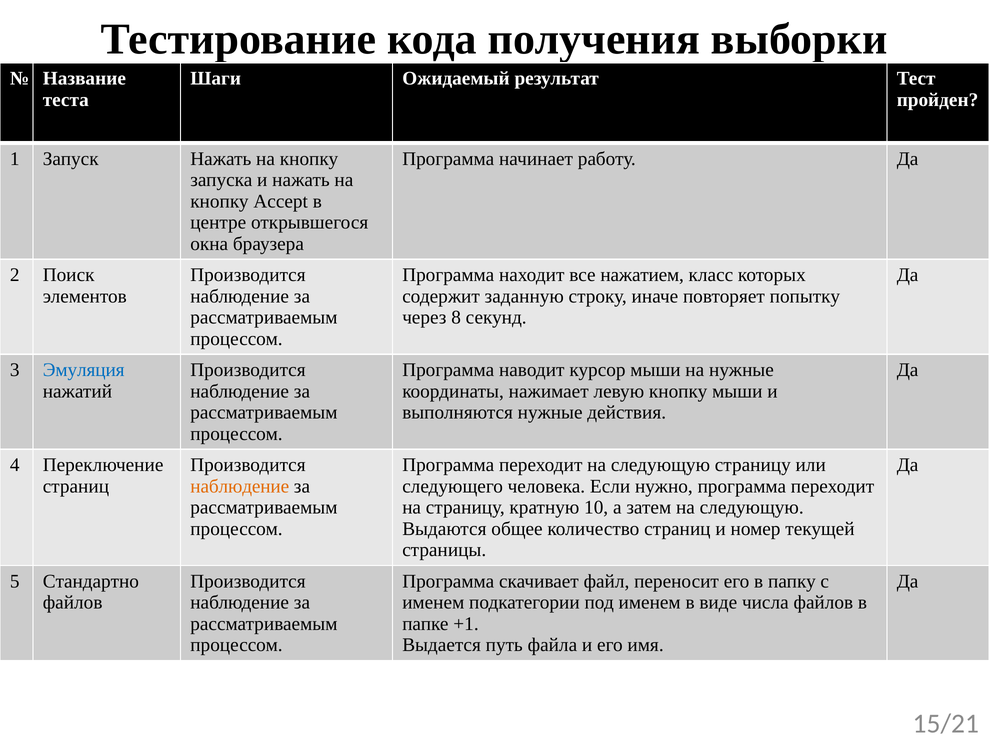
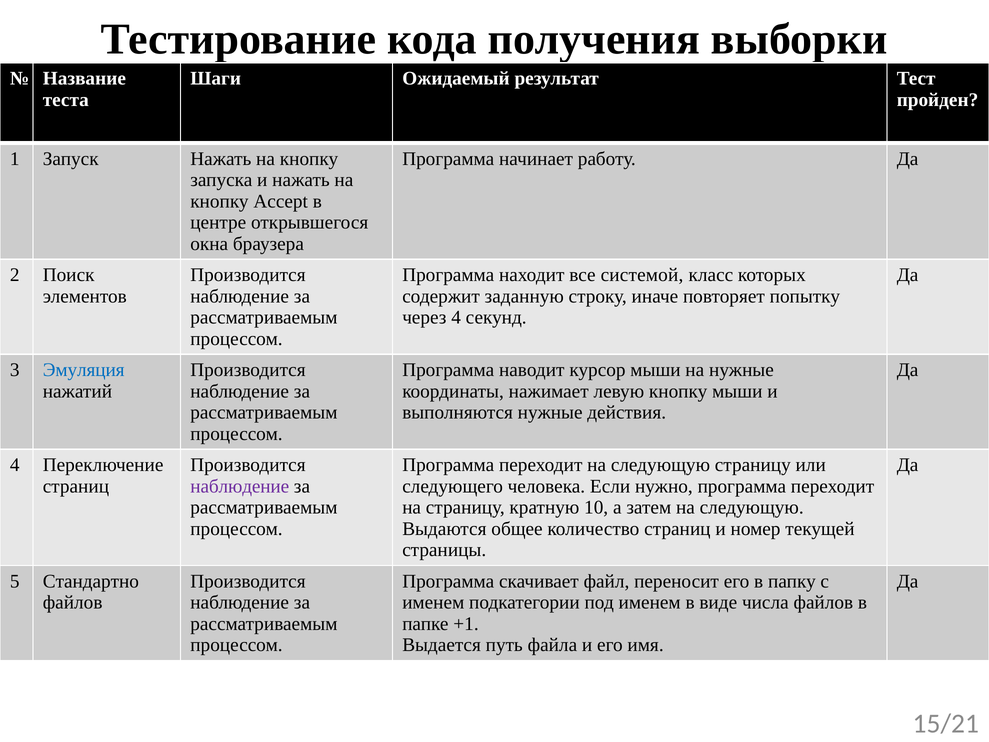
нажатием: нажатием -> системой
через 8: 8 -> 4
наблюдение at (240, 486) colour: orange -> purple
